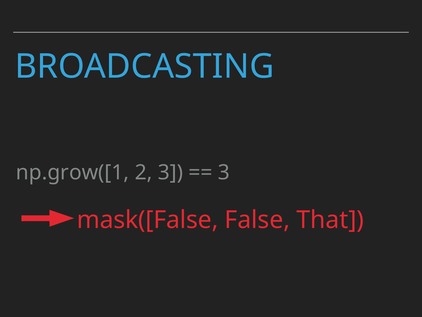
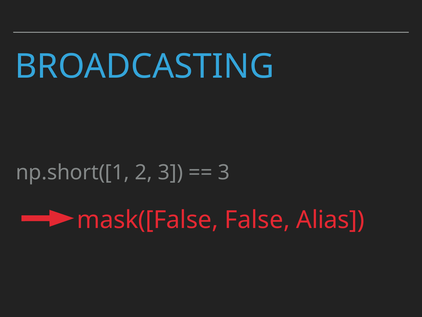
np.grow([1: np.grow([1 -> np.short([1
That: That -> Alias
